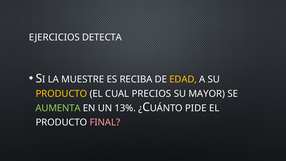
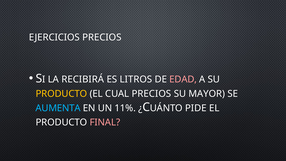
EJERCICIOS DETECTA: DETECTA -> PRECIOS
MUESTRE: MUESTRE -> RECIBIRÁ
RECIBA: RECIBA -> LITROS
EDAD colour: yellow -> pink
AUMENTA colour: light green -> light blue
13%: 13% -> 11%
